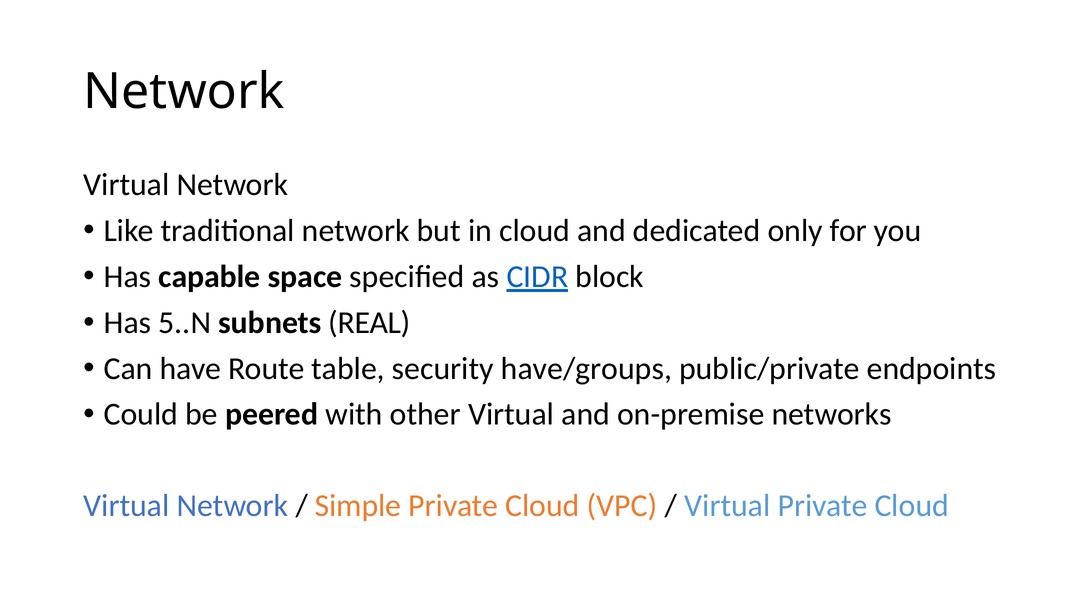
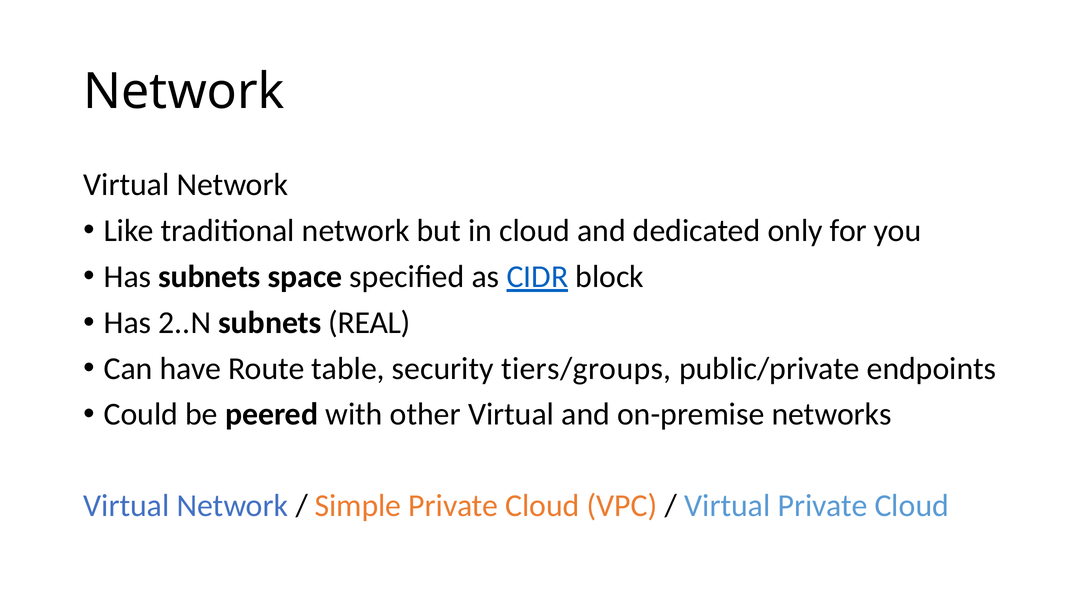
Has capable: capable -> subnets
5..N: 5..N -> 2..N
have/groups: have/groups -> tiers/groups
